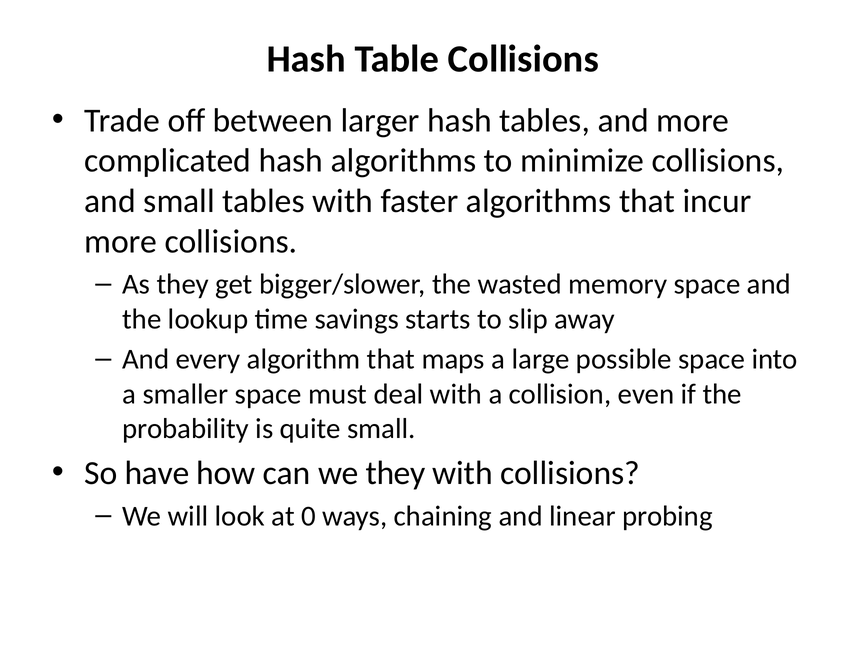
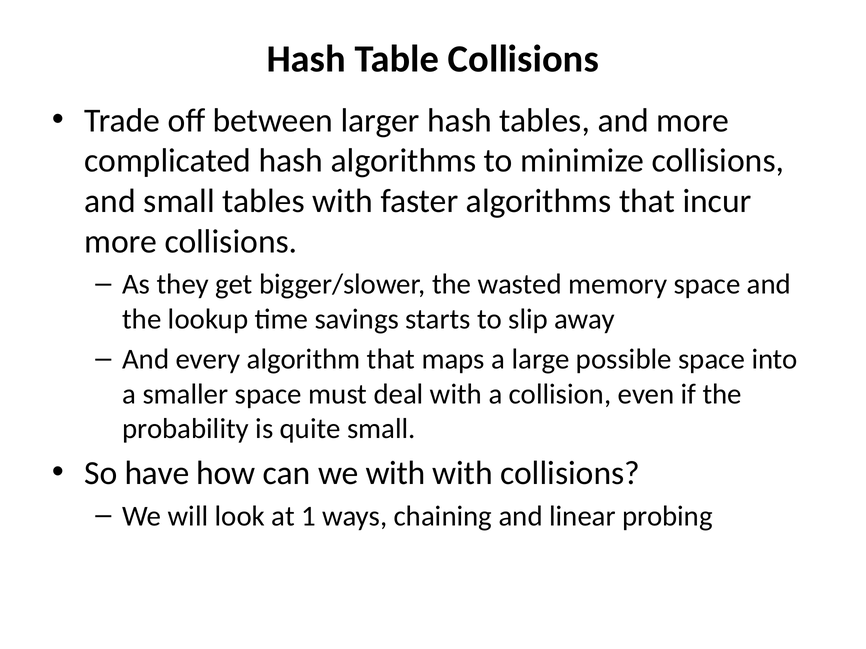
we they: they -> with
0: 0 -> 1
